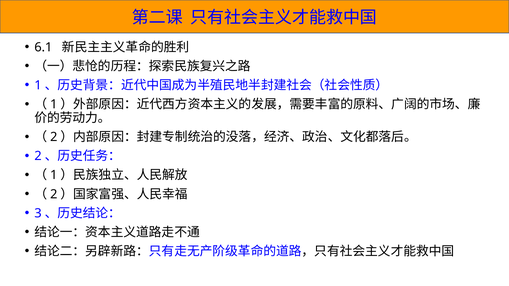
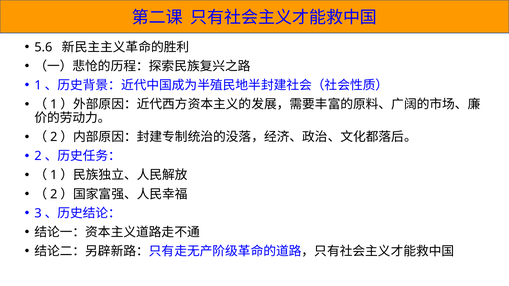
6.1: 6.1 -> 5.6
